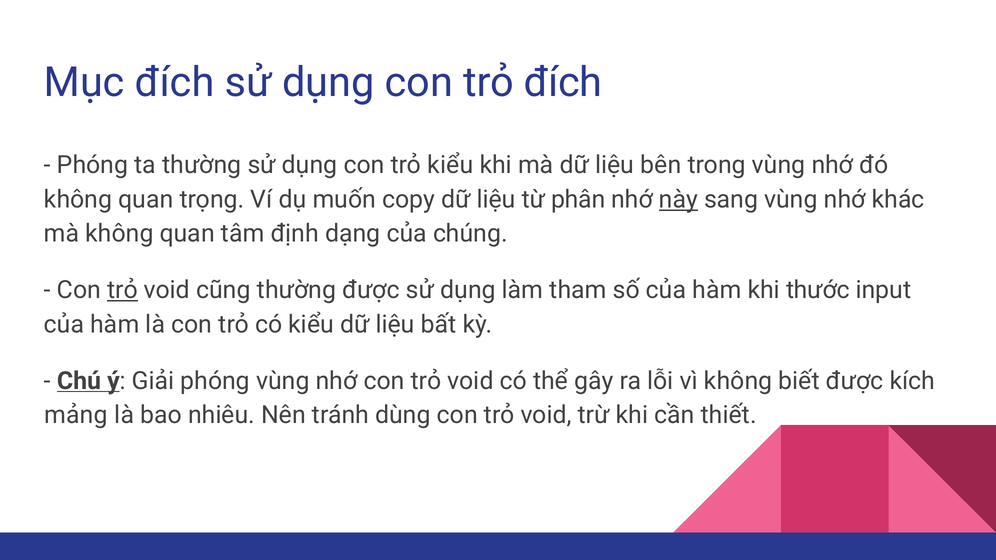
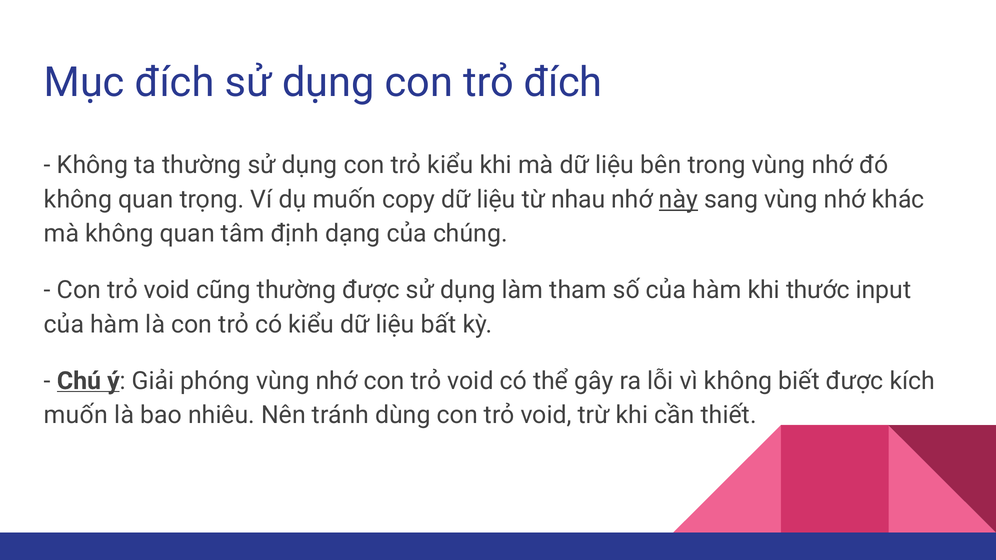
Phóng at (93, 165): Phóng -> Không
phân: phân -> nhau
trỏ at (122, 290) underline: present -> none
mảng at (76, 415): mảng -> muốn
